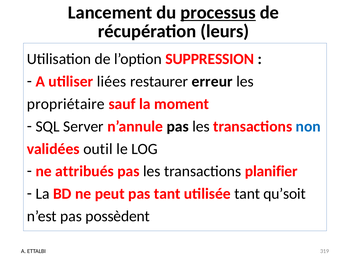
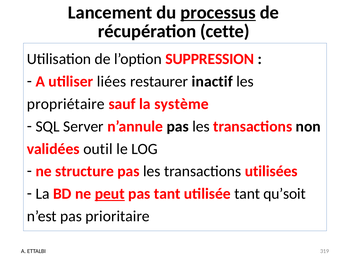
leurs: leurs -> cette
erreur: erreur -> inactif
moment: moment -> système
non colour: blue -> black
attribués: attribués -> structure
planifier: planifier -> utilisées
peut underline: none -> present
possèdent: possèdent -> prioritaire
